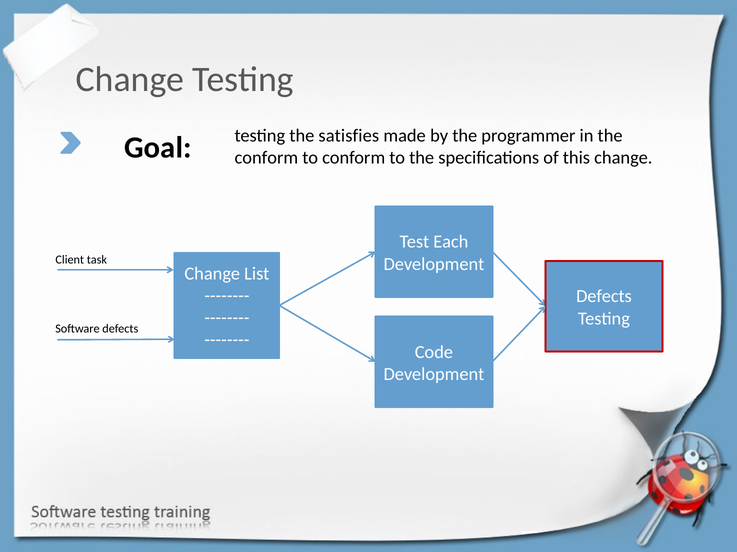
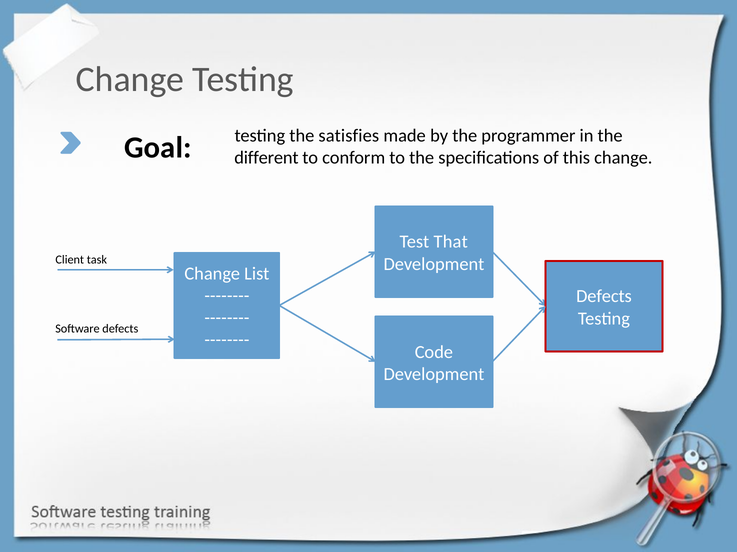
conform at (266, 158): conform -> different
Each: Each -> That
